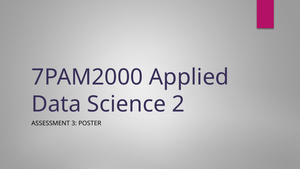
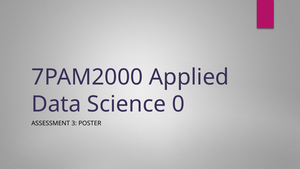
2: 2 -> 0
